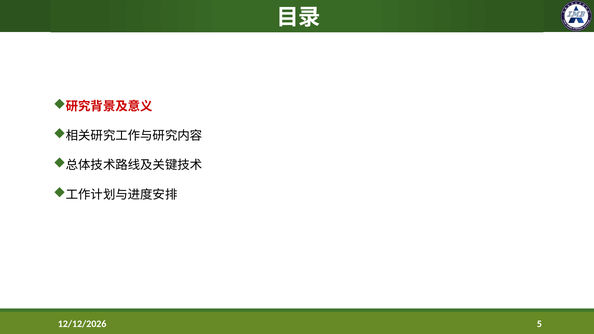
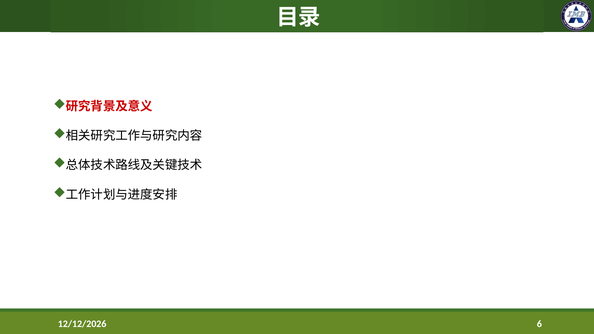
5: 5 -> 6
